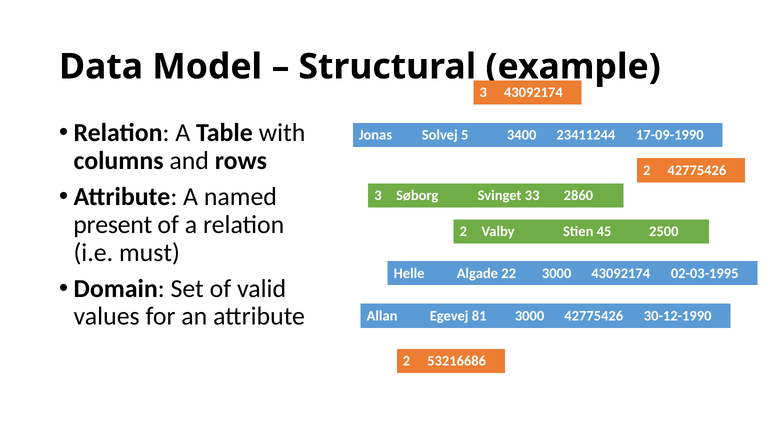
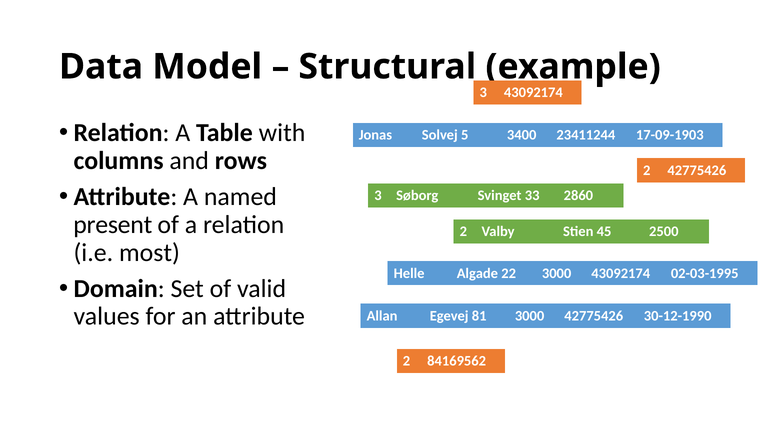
17-09-1990: 17-09-1990 -> 17-09-1903
must: must -> most
53216686: 53216686 -> 84169562
